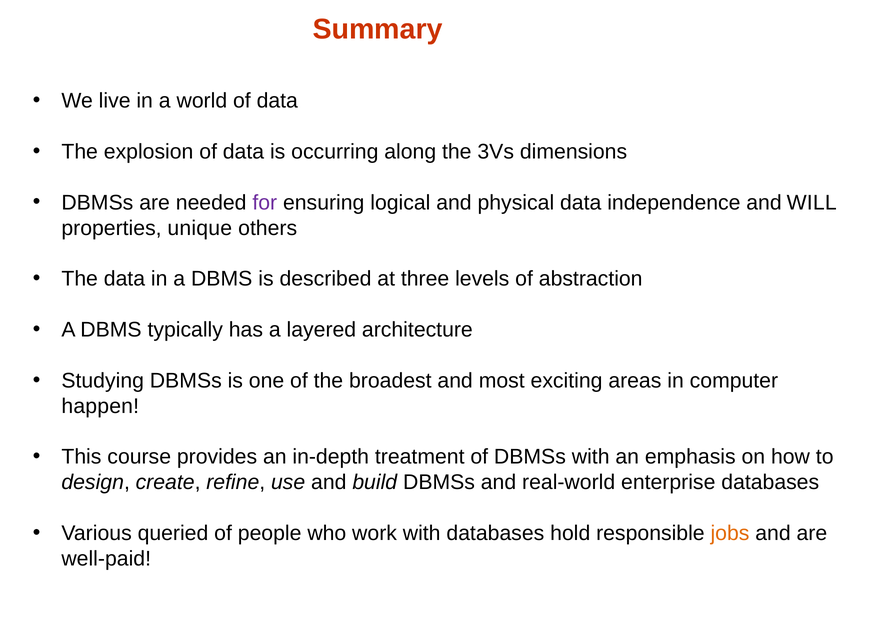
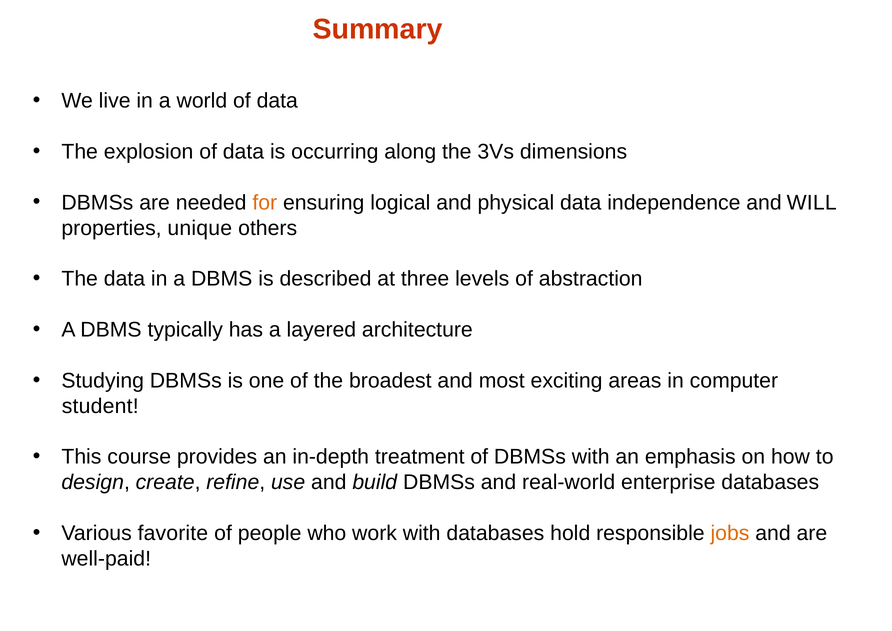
for colour: purple -> orange
happen: happen -> student
queried: queried -> favorite
